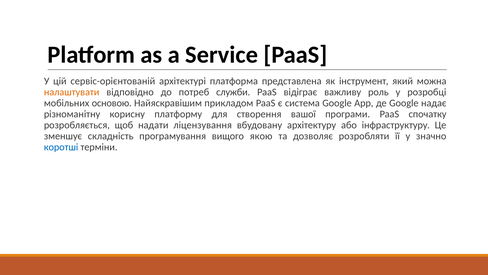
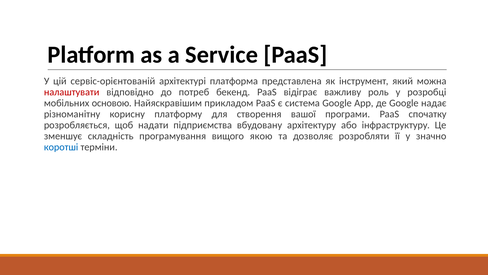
налаштувати colour: orange -> red
служби: служби -> бекенд
ліцензування: ліцензування -> підприємства
